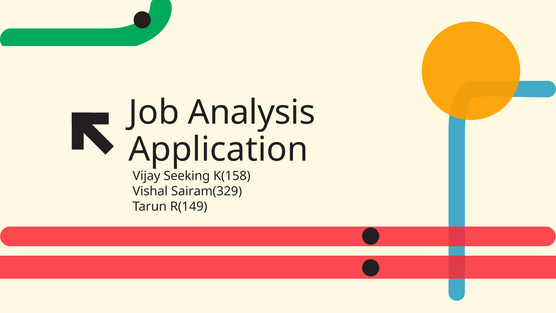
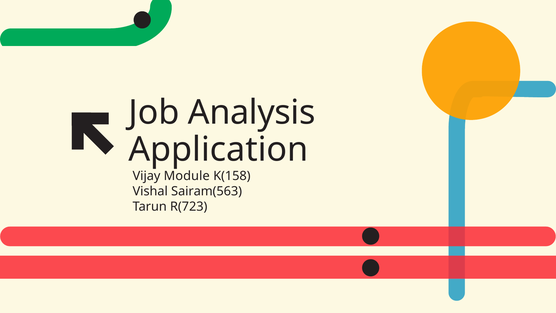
Seeking: Seeking -> Module
Sairam(329: Sairam(329 -> Sairam(563
R(149: R(149 -> R(723
